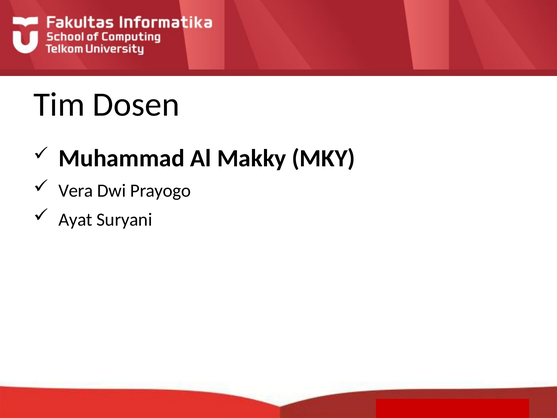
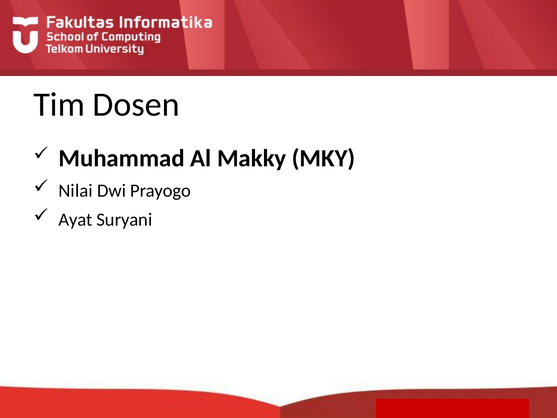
Vera: Vera -> Nilai
